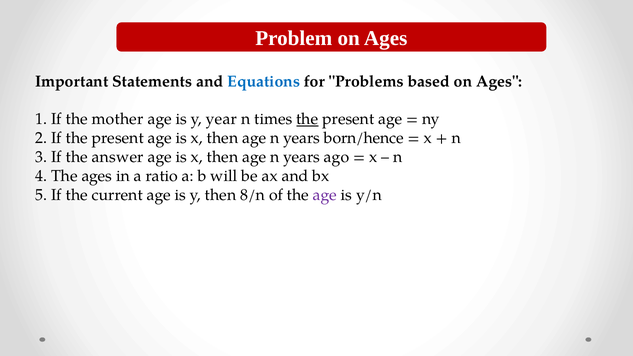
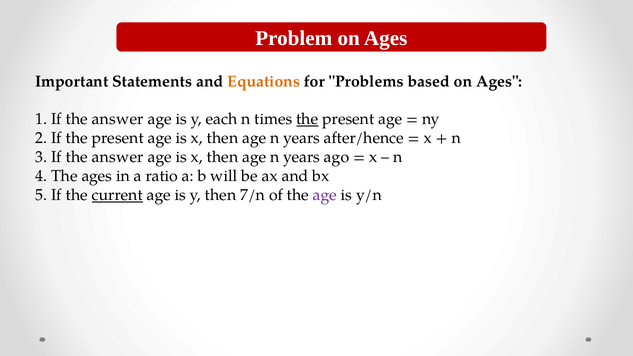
Equations colour: blue -> orange
1 If the mother: mother -> answer
year: year -> each
born/hence: born/hence -> after/hence
current underline: none -> present
8/n: 8/n -> 7/n
